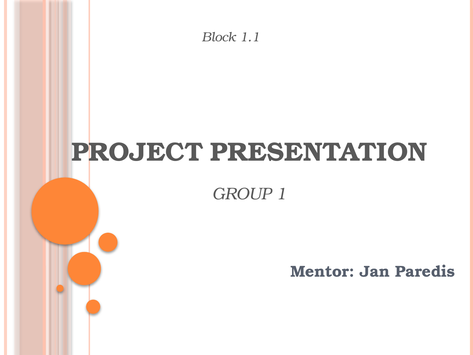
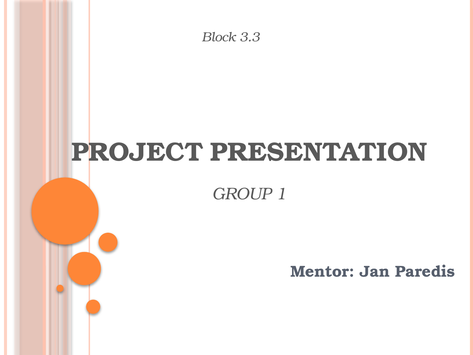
1.1: 1.1 -> 3.3
